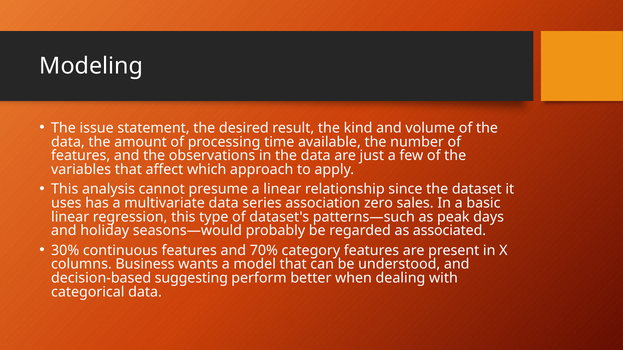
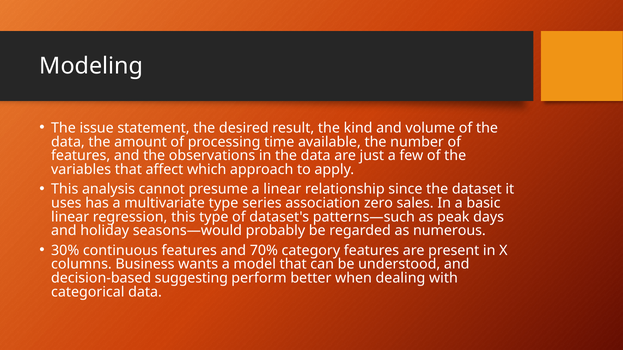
multivariate data: data -> type
associated: associated -> numerous
